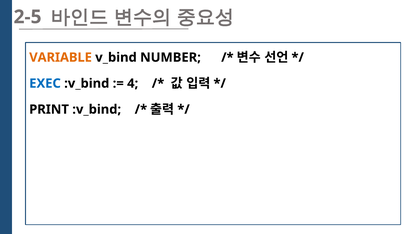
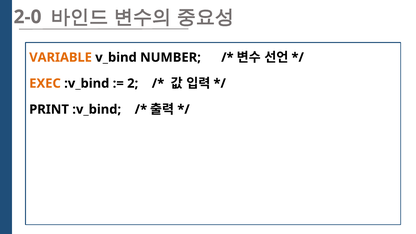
2-5: 2-5 -> 2-0
EXEC colour: blue -> orange
4: 4 -> 2
